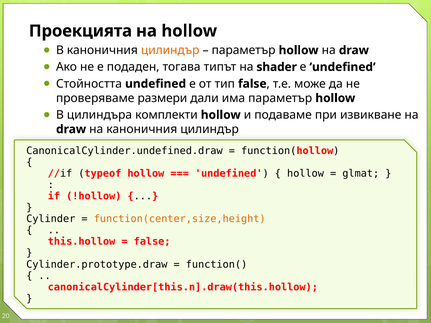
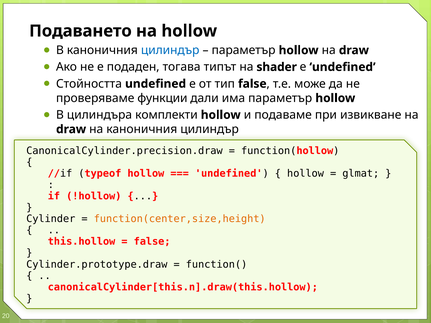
Проекцията: Проекцията -> Подаването
цилиндър at (170, 50) colour: orange -> blue
размери: размери -> функции
CanonicalCylinder.undefined.draw: CanonicalCylinder.undefined.draw -> CanonicalCylinder.precision.draw
